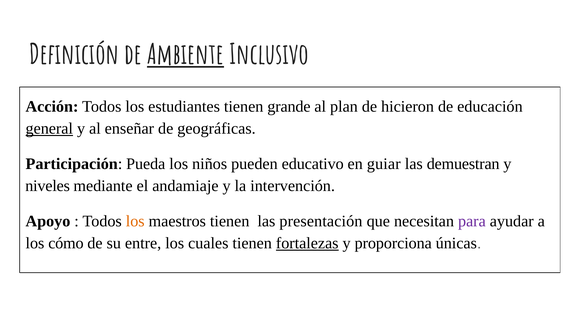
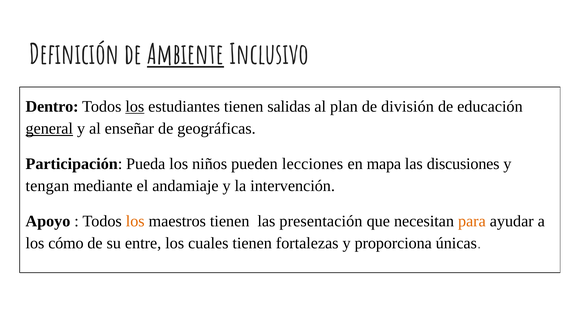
Acción: Acción -> Dentro
los at (135, 107) underline: none -> present
grande: grande -> salidas
hicieron: hicieron -> división
educativo: educativo -> lecciones
guiar: guiar -> mapa
demuestran: demuestran -> discusiones
niveles: niveles -> tengan
para colour: purple -> orange
fortalezas underline: present -> none
